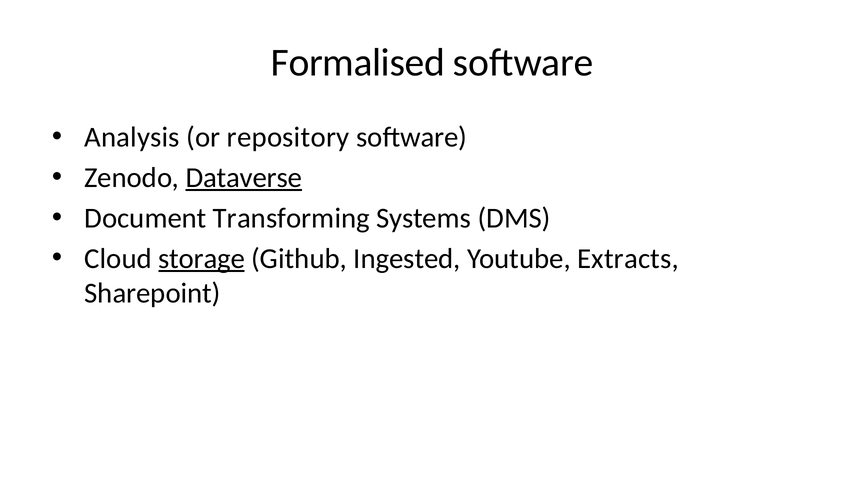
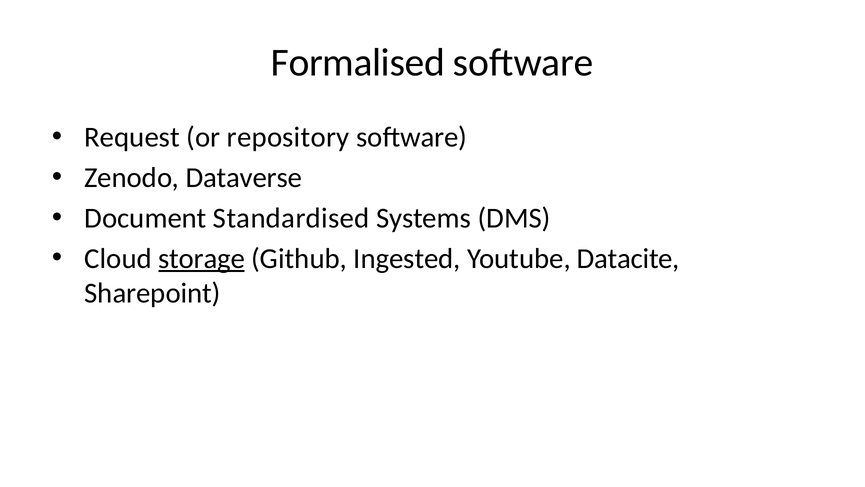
Analysis: Analysis -> Request
Dataverse underline: present -> none
Transforming: Transforming -> Standardised
Extracts: Extracts -> Datacite
